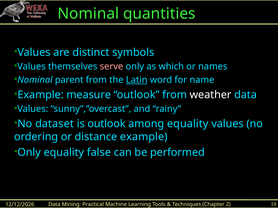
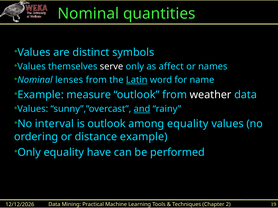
serve colour: pink -> white
which: which -> affect
parent: parent -> lenses
and underline: none -> present
dataset: dataset -> interval
false: false -> have
